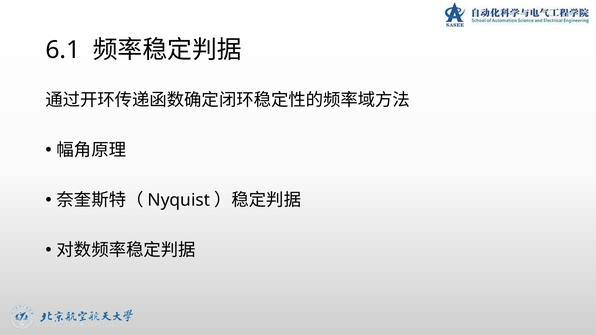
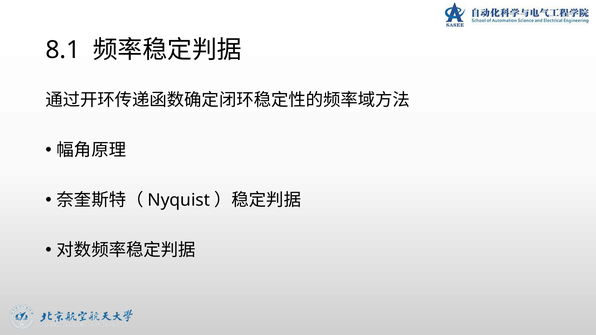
6.1: 6.1 -> 8.1
